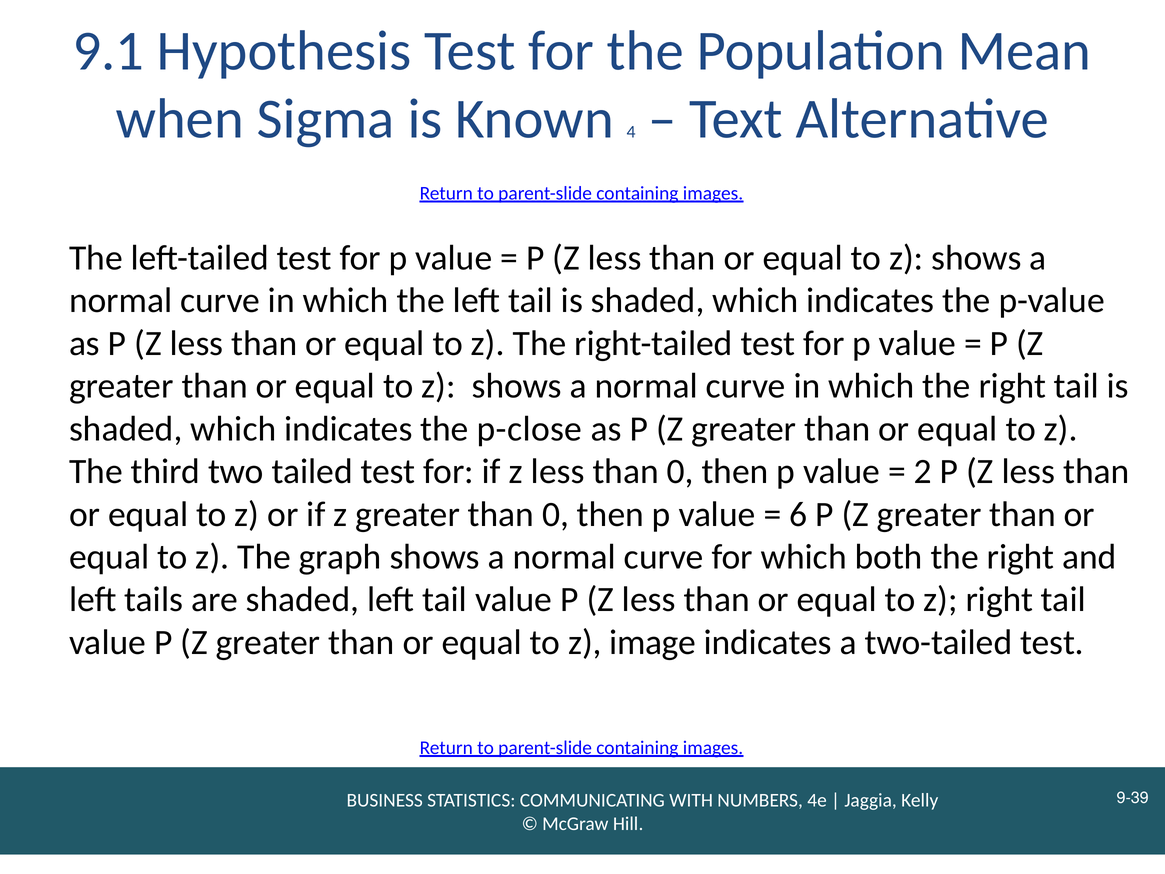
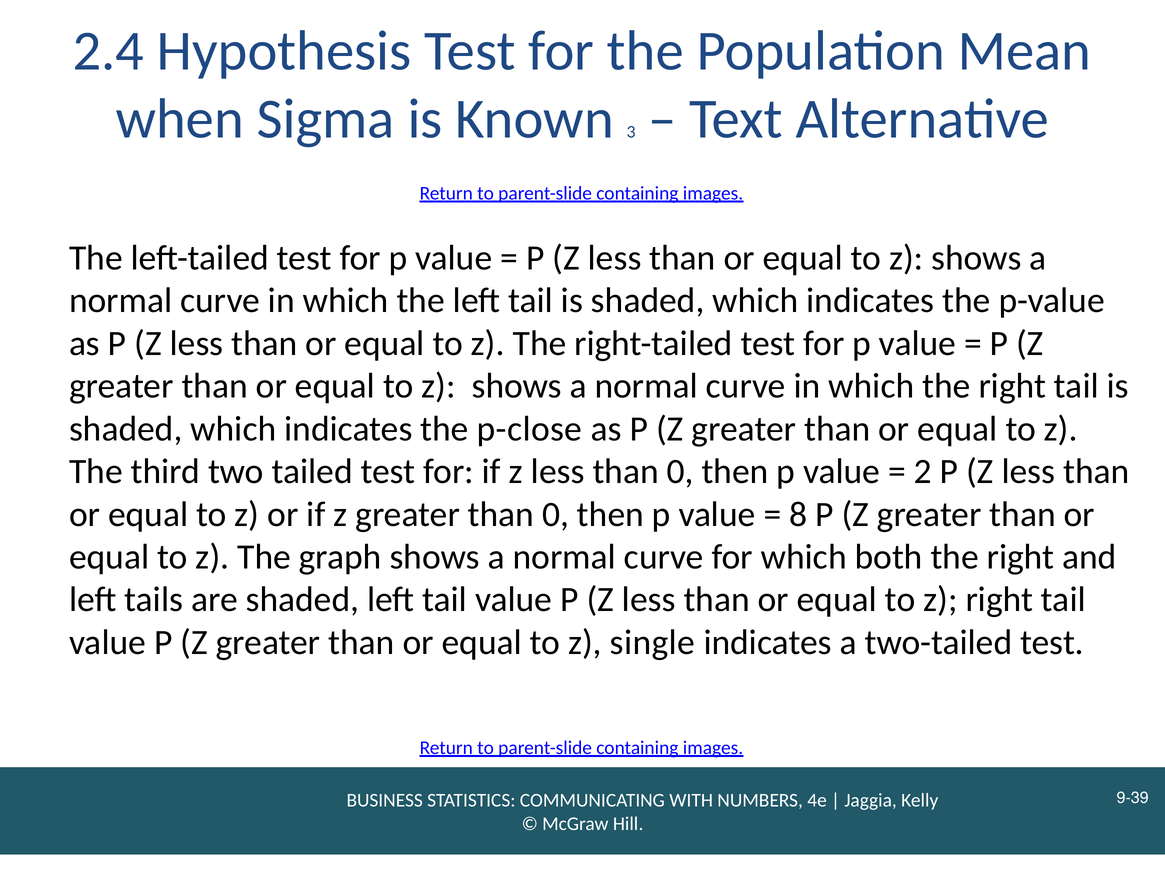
9.1: 9.1 -> 2.4
4: 4 -> 3
6: 6 -> 8
image: image -> single
